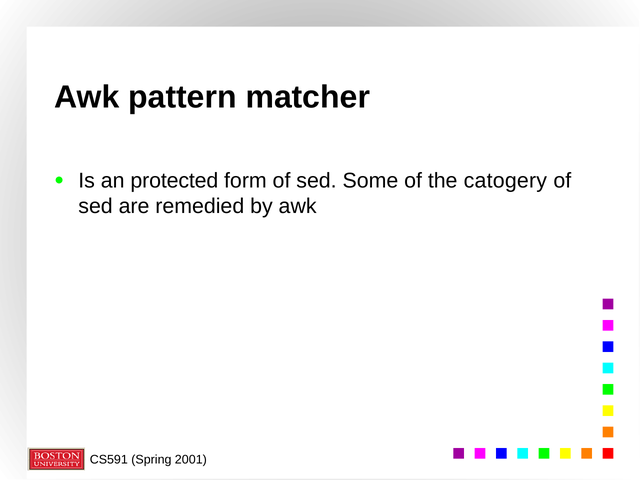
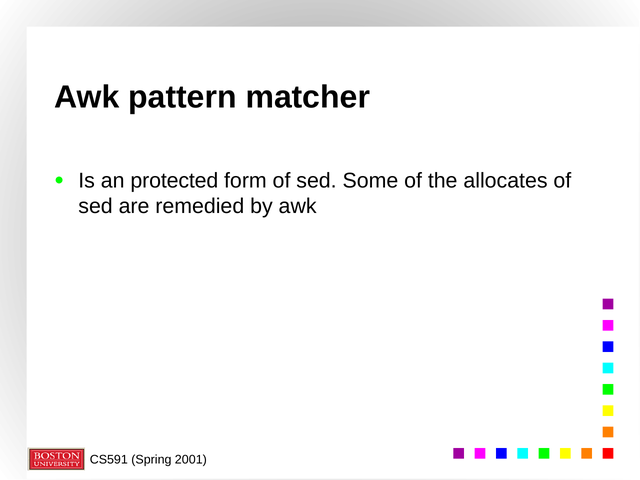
catogery: catogery -> allocates
